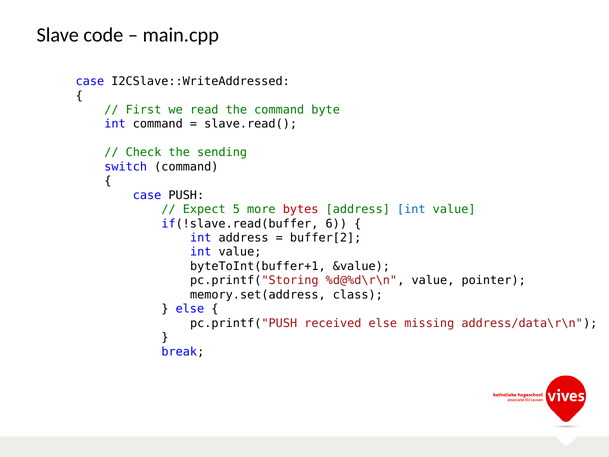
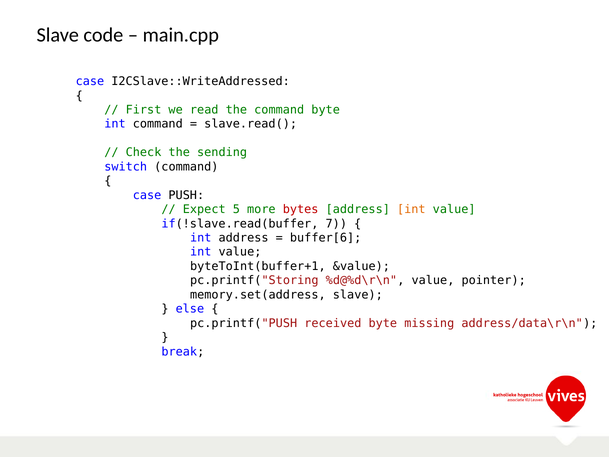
int at (411, 209) colour: blue -> orange
6: 6 -> 7
buffer[2: buffer[2 -> buffer[6
memory.set(address class: class -> slave
received else: else -> byte
